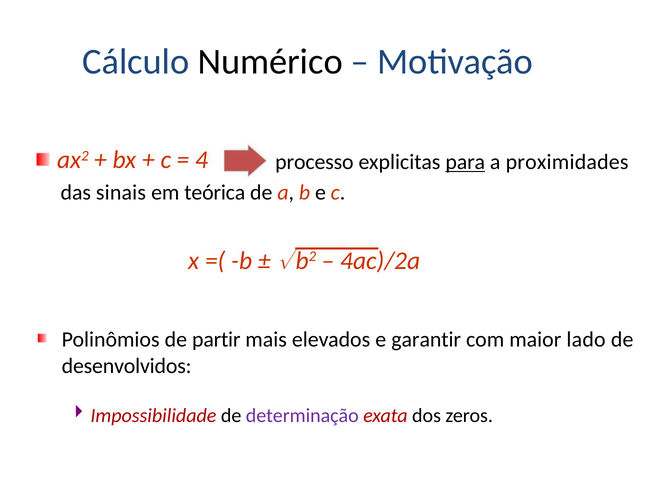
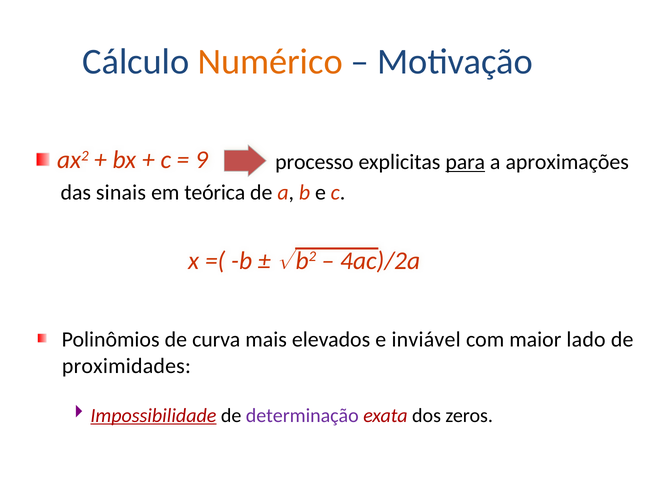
Numérico colour: black -> orange
4: 4 -> 9
proximidades: proximidades -> aproximações
partir: partir -> curva
garantir: garantir -> inviável
desenvolvidos: desenvolvidos -> proximidades
Impossibilidade underline: none -> present
